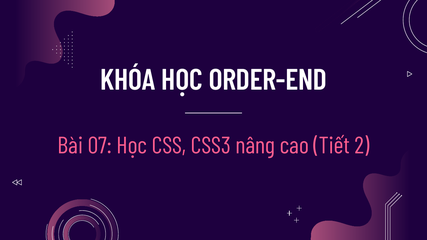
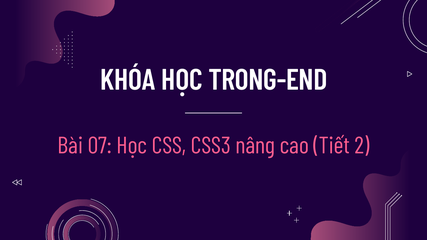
ORDER-END: ORDER-END -> TRONG-END
